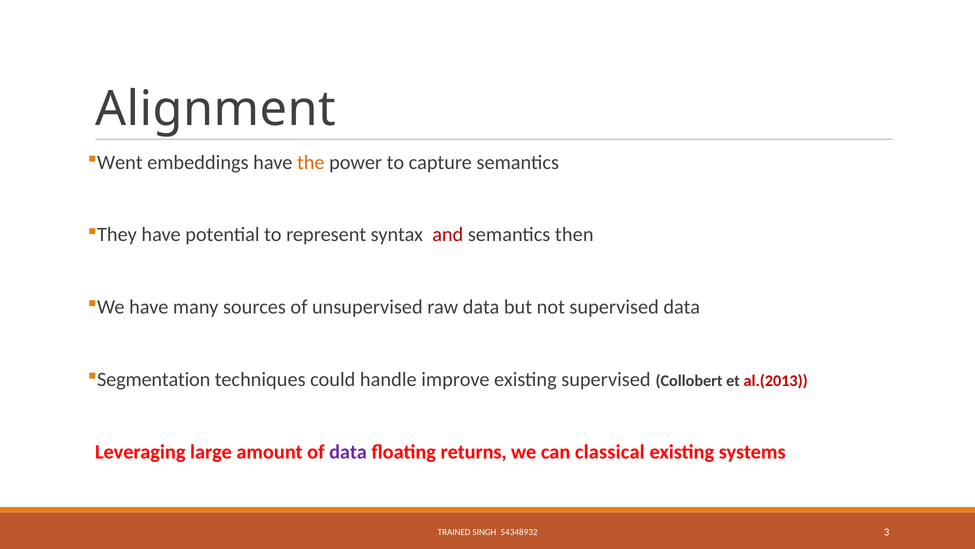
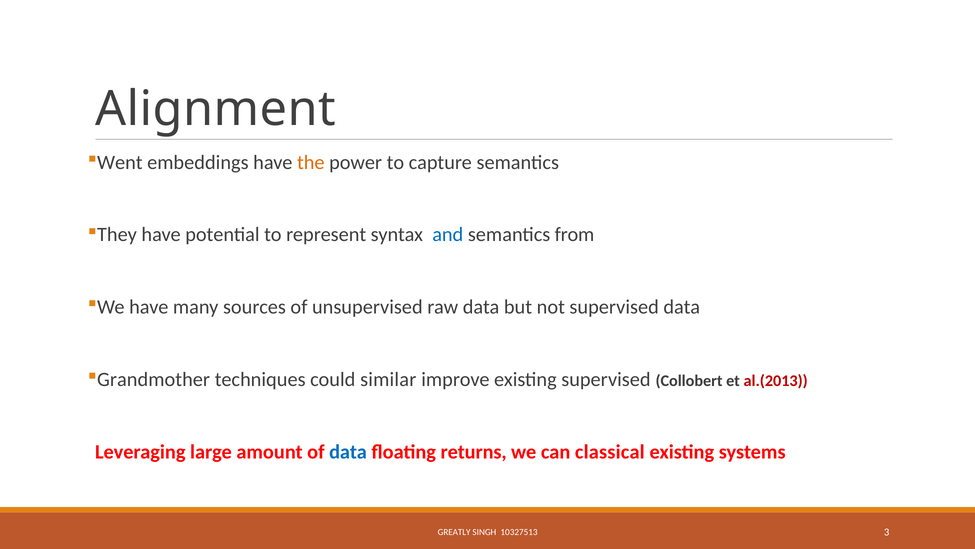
and colour: red -> blue
then: then -> from
Segmentation: Segmentation -> Grandmother
handle: handle -> similar
data at (348, 452) colour: purple -> blue
TRAINED: TRAINED -> GREATLY
54348932: 54348932 -> 10327513
